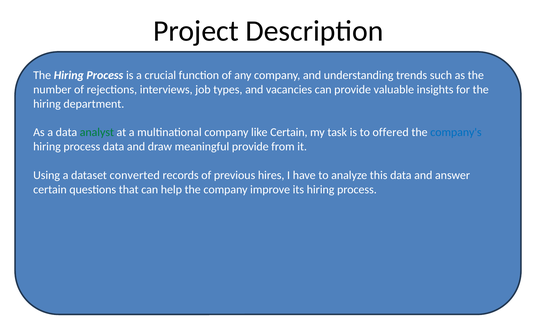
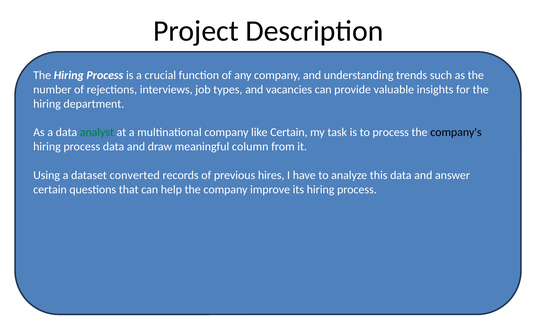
to offered: offered -> process
company's colour: blue -> black
meaningful provide: provide -> column
